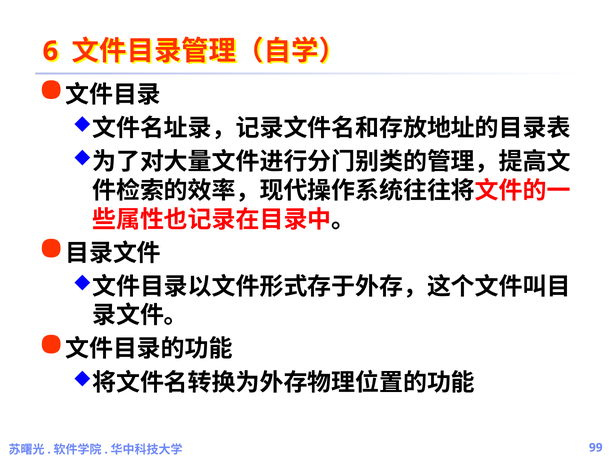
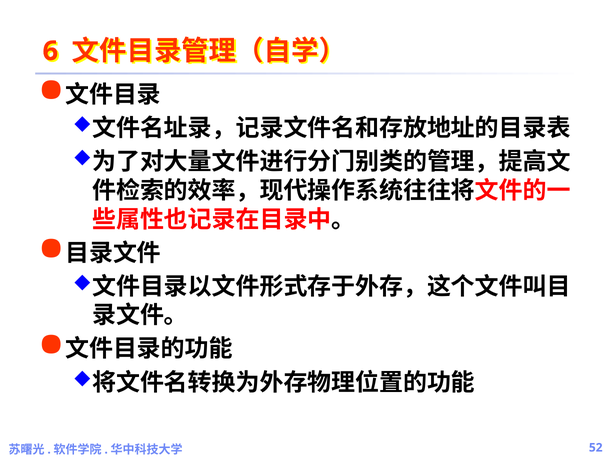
99: 99 -> 52
